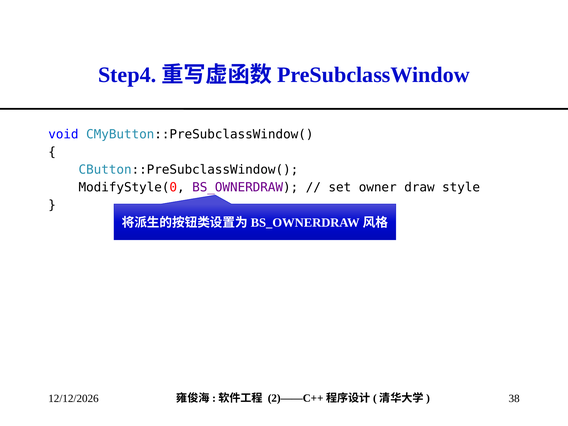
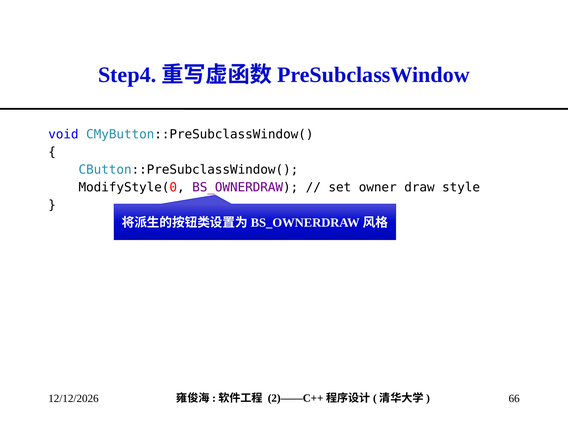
38: 38 -> 66
